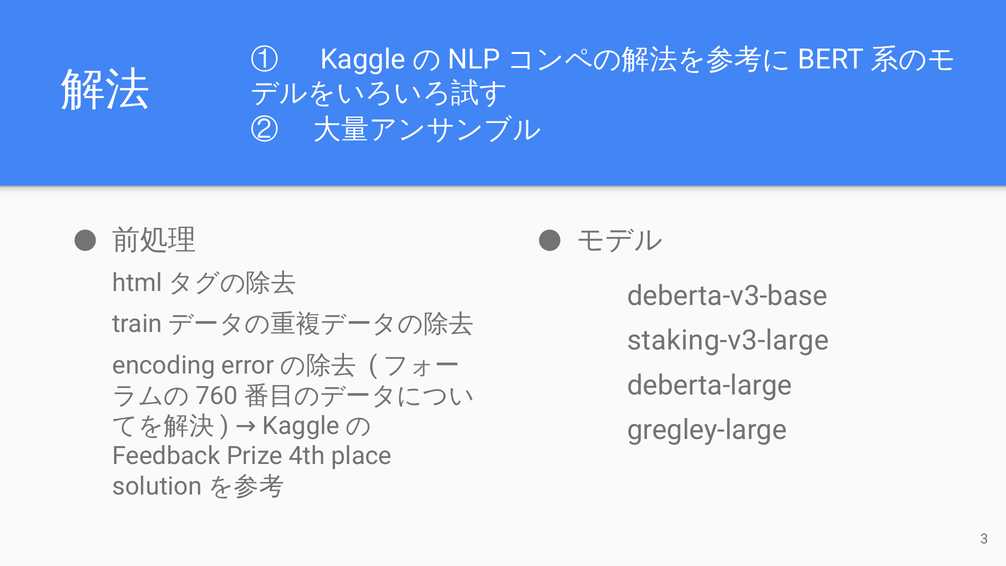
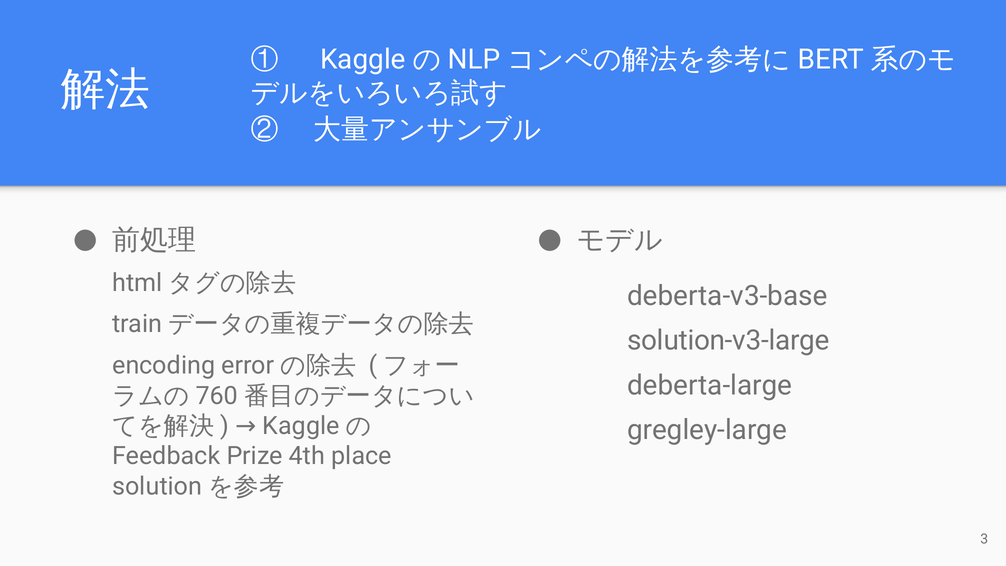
staking-v3-large: staking-v3-large -> solution-v3-large
